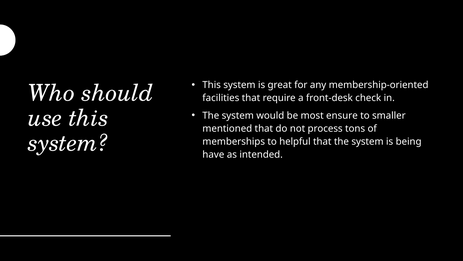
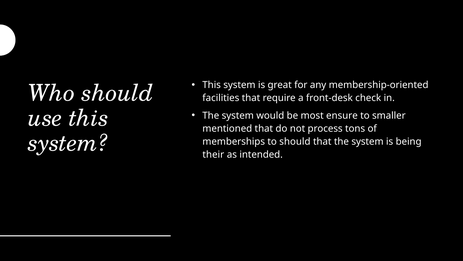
to helpful: helpful -> should
have: have -> their
